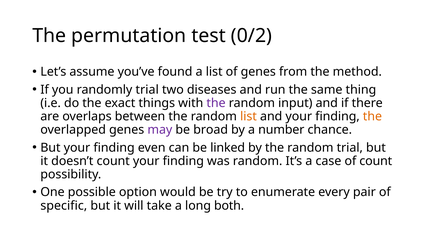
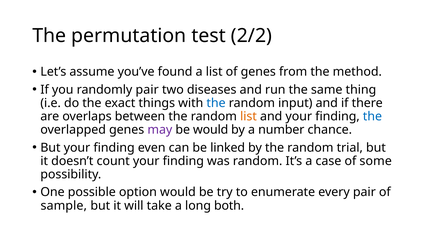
0/2: 0/2 -> 2/2
randomly trial: trial -> pair
the at (216, 103) colour: purple -> blue
the at (372, 116) colour: orange -> blue
be broad: broad -> would
of count: count -> some
specific: specific -> sample
